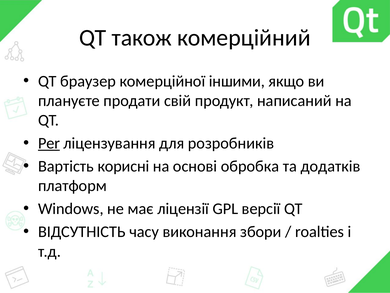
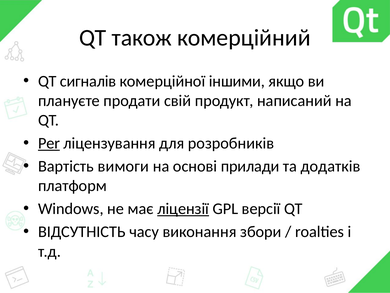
браузер: браузер -> сигналів
корисні: корисні -> вимоги
обробка: обробка -> прилади
ліцензії underline: none -> present
